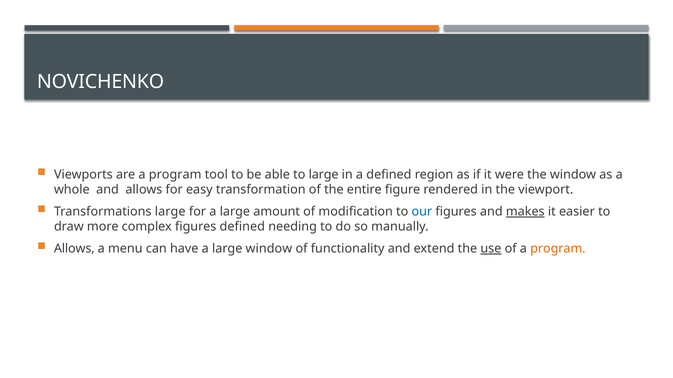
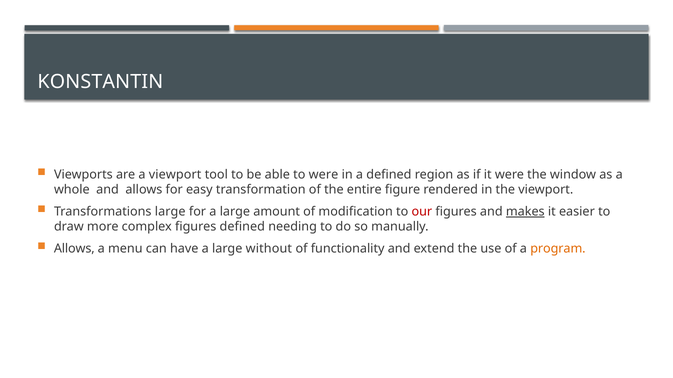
NOVICHENKO: NOVICHENKO -> KONSTANTIN
are a program: program -> viewport
to large: large -> were
our colour: blue -> red
large window: window -> without
use underline: present -> none
